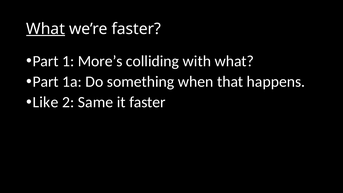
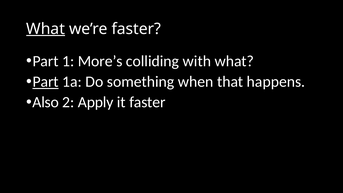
Part at (46, 82) underline: none -> present
Like: Like -> Also
Same: Same -> Apply
